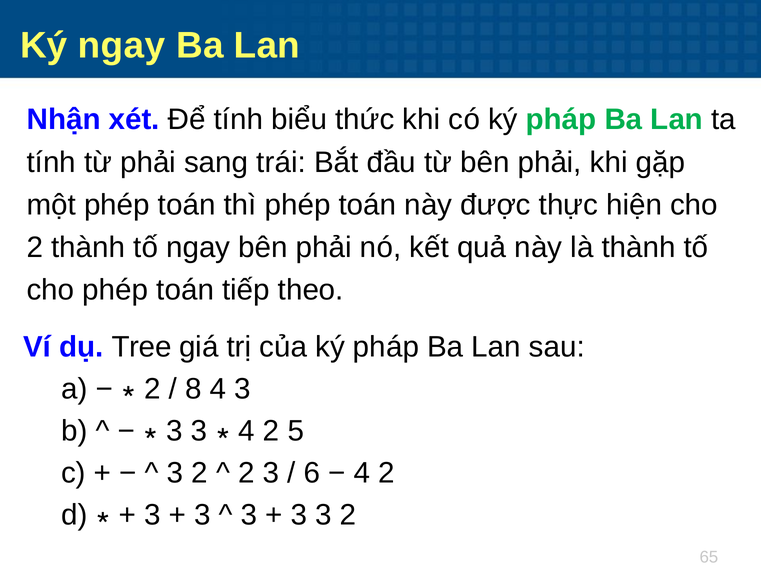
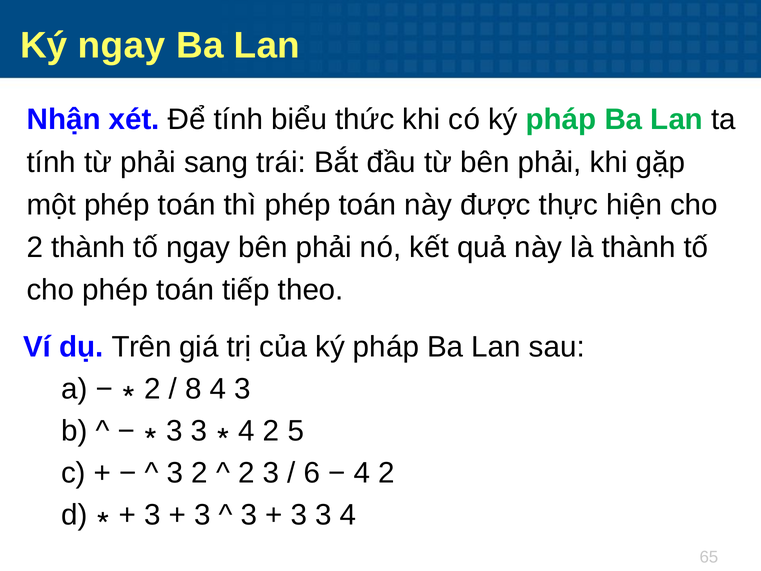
Tree: Tree -> Trên
2 at (348, 515): 2 -> 4
